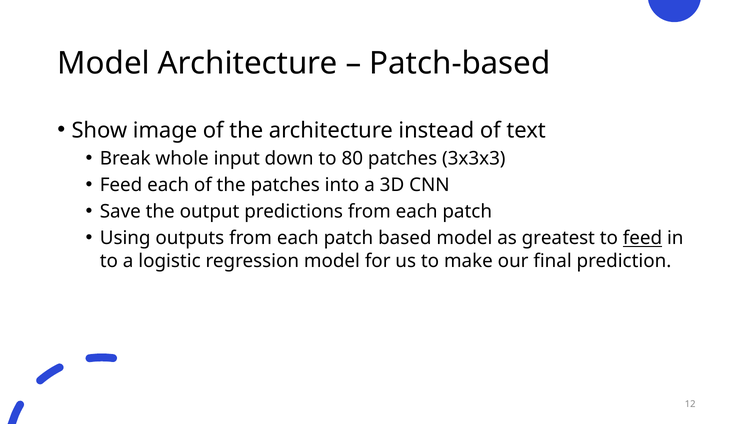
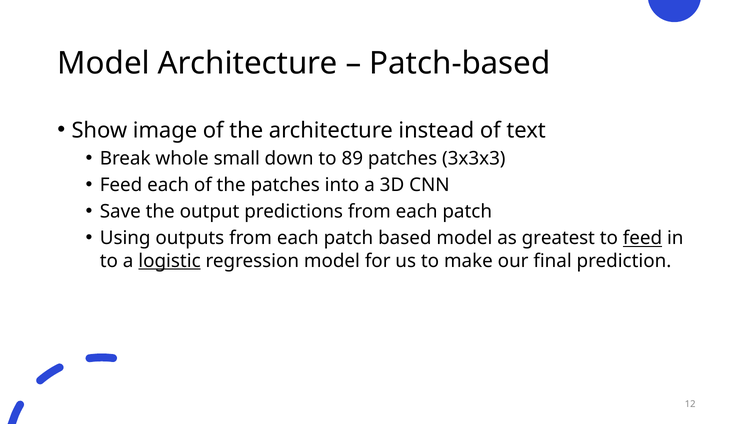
input: input -> small
80: 80 -> 89
logistic underline: none -> present
